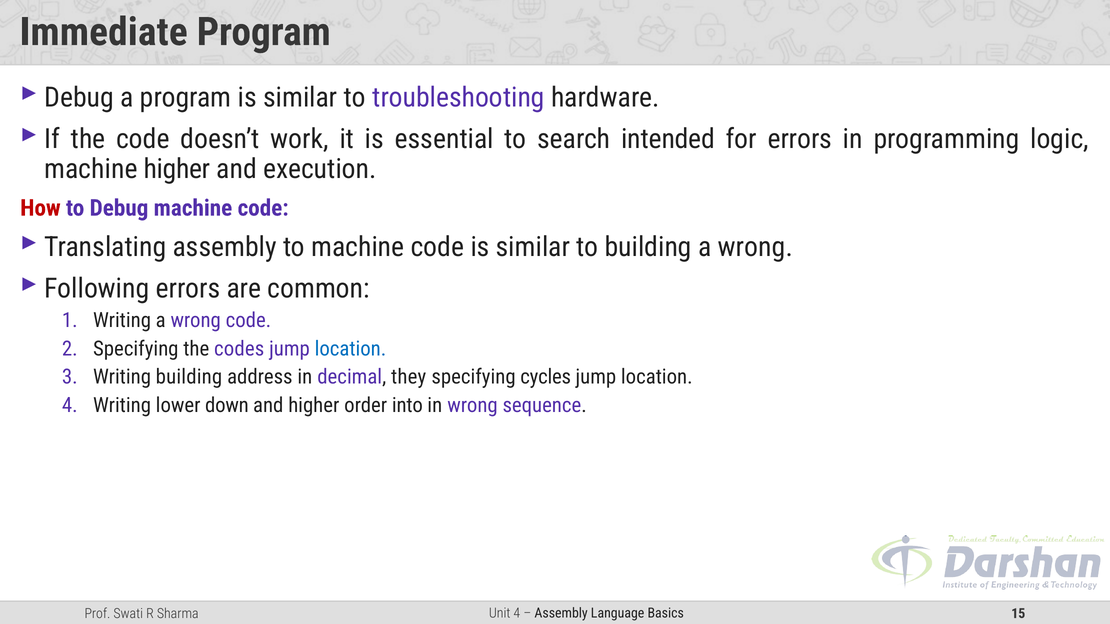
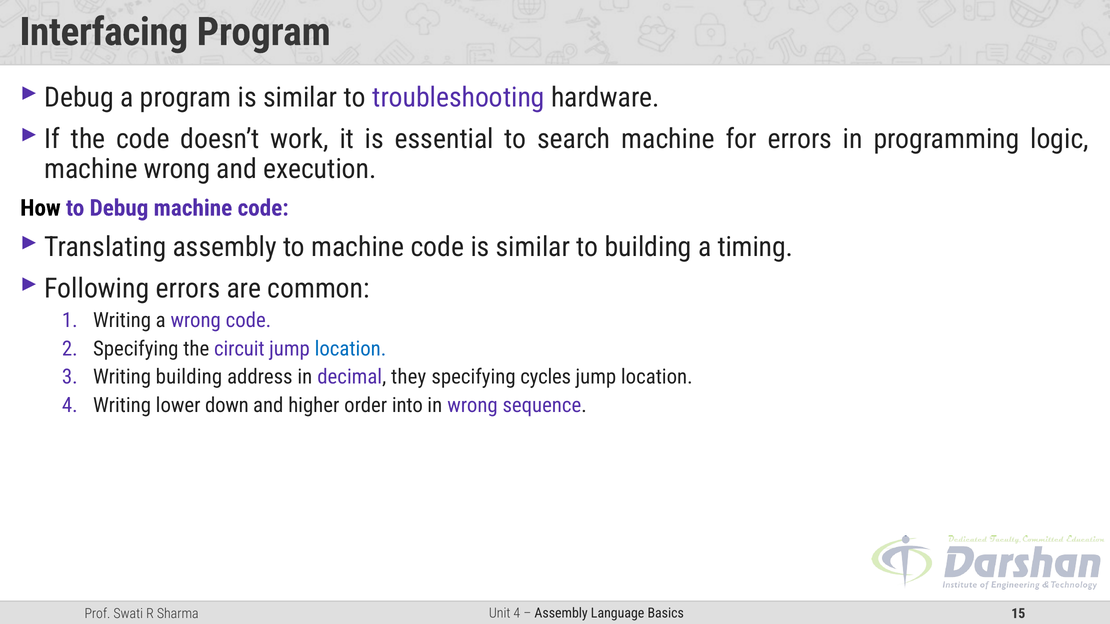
Immediate: Immediate -> Interfacing
search intended: intended -> machine
machine higher: higher -> wrong
How colour: red -> black
building a wrong: wrong -> timing
codes: codes -> circuit
